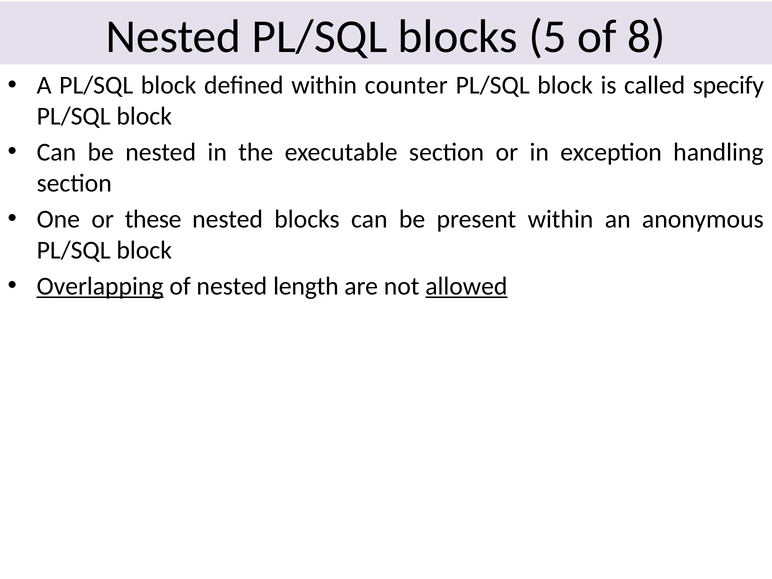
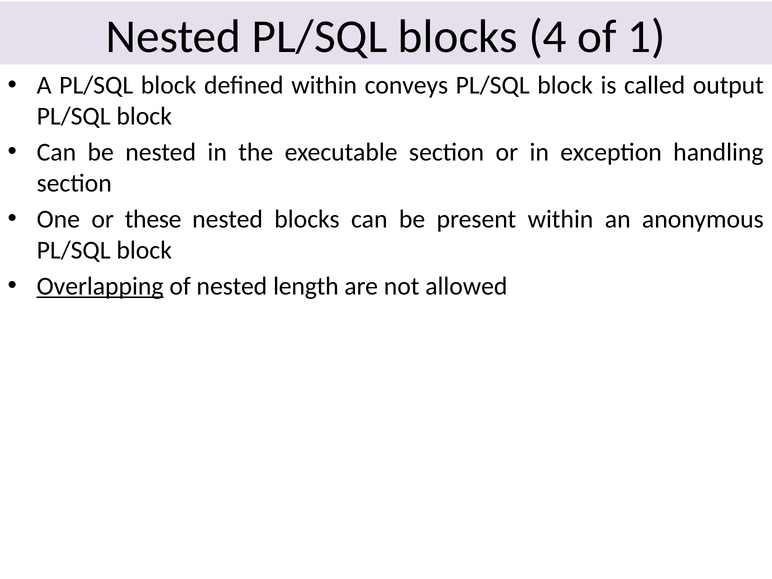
5: 5 -> 4
8: 8 -> 1
counter: counter -> conveys
specify: specify -> output
allowed underline: present -> none
